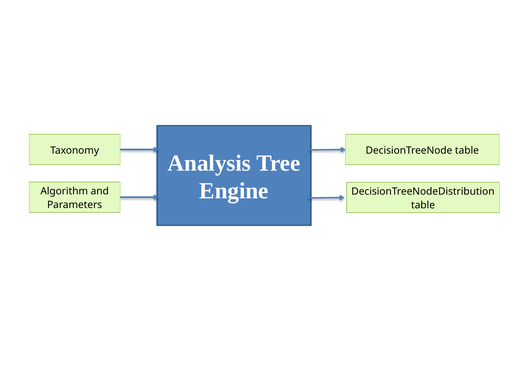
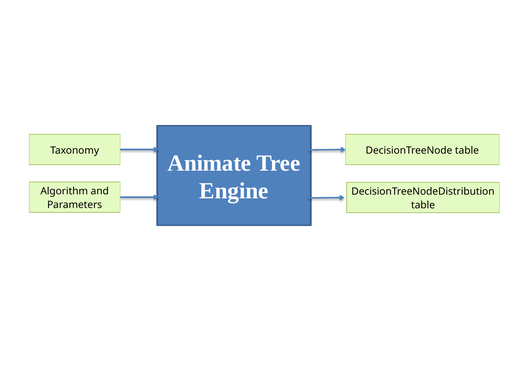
Analysis: Analysis -> Animate
